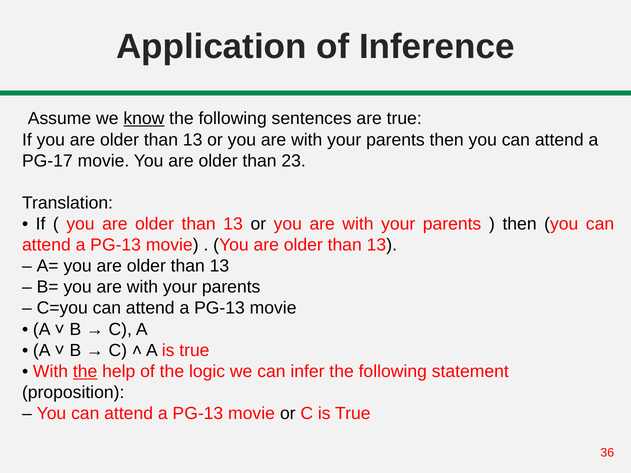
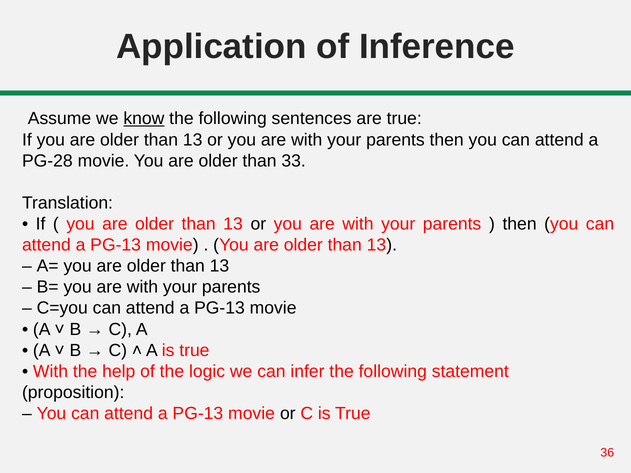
PG-17: PG-17 -> PG-28
23: 23 -> 33
the at (85, 371) underline: present -> none
